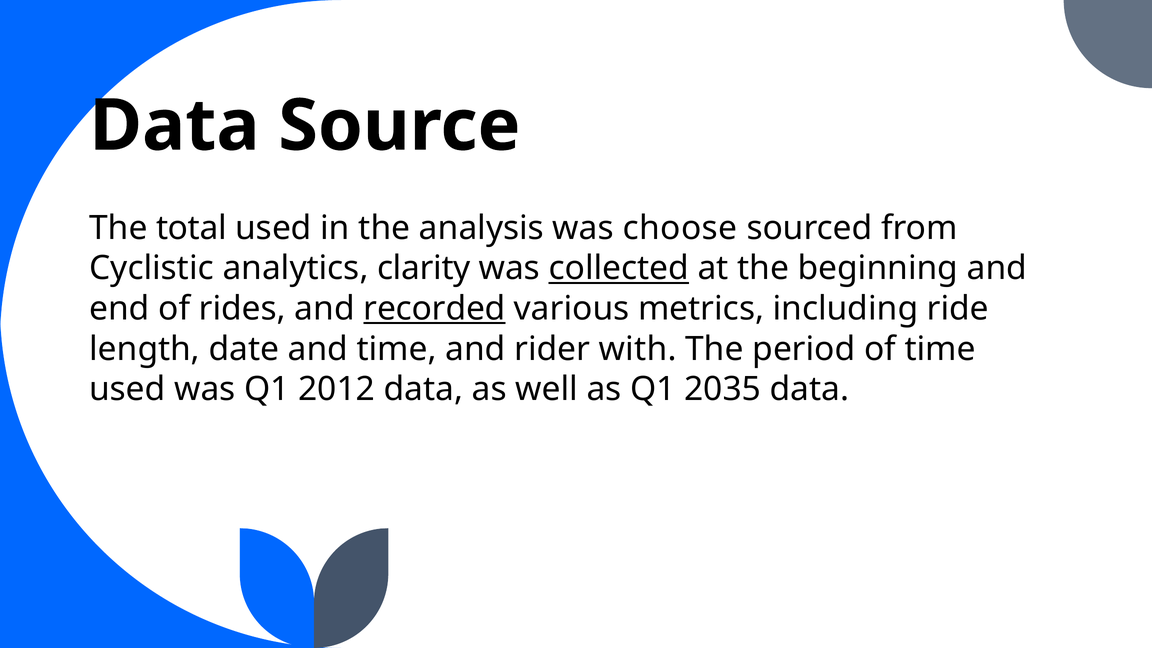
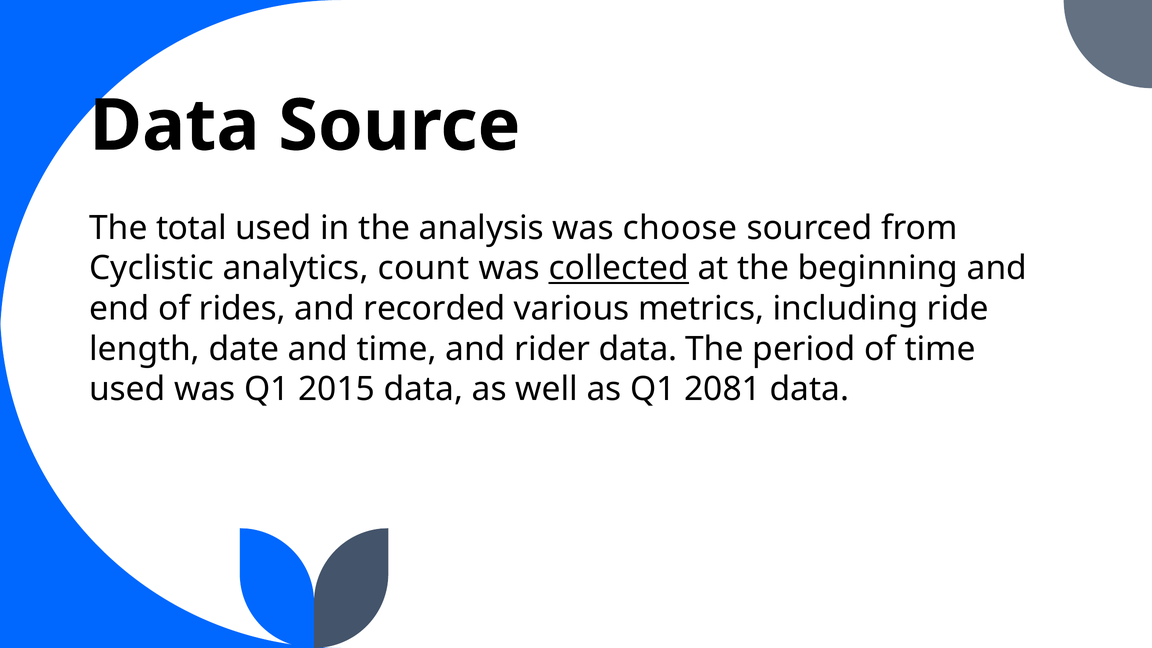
clarity: clarity -> count
recorded underline: present -> none
rider with: with -> data
2012: 2012 -> 2015
2035: 2035 -> 2081
